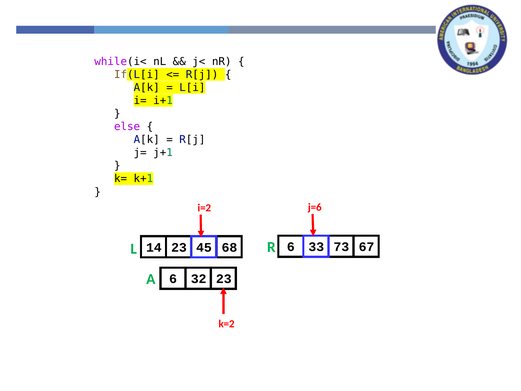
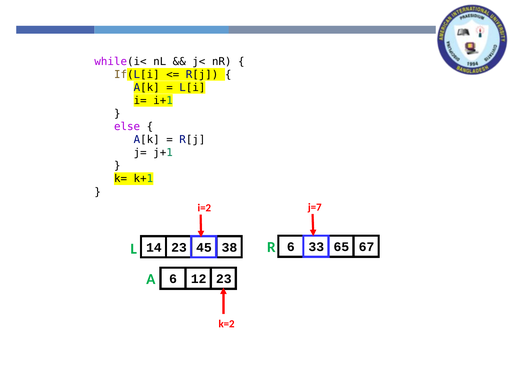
j=6: j=6 -> j=7
68: 68 -> 38
73: 73 -> 65
32: 32 -> 12
